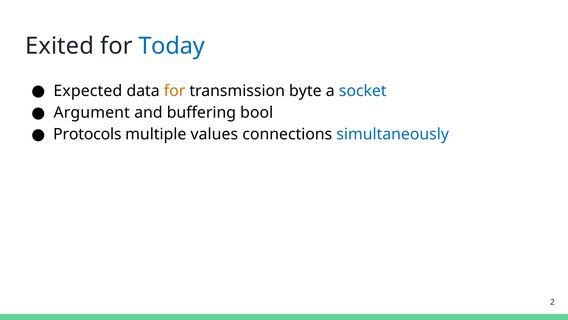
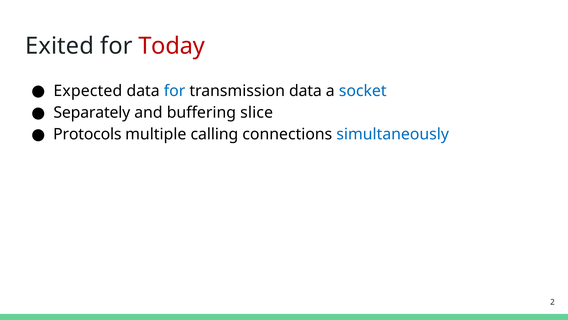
Today colour: blue -> red
for at (175, 91) colour: orange -> blue
transmission byte: byte -> data
Argument: Argument -> Separately
bool: bool -> slice
values: values -> calling
